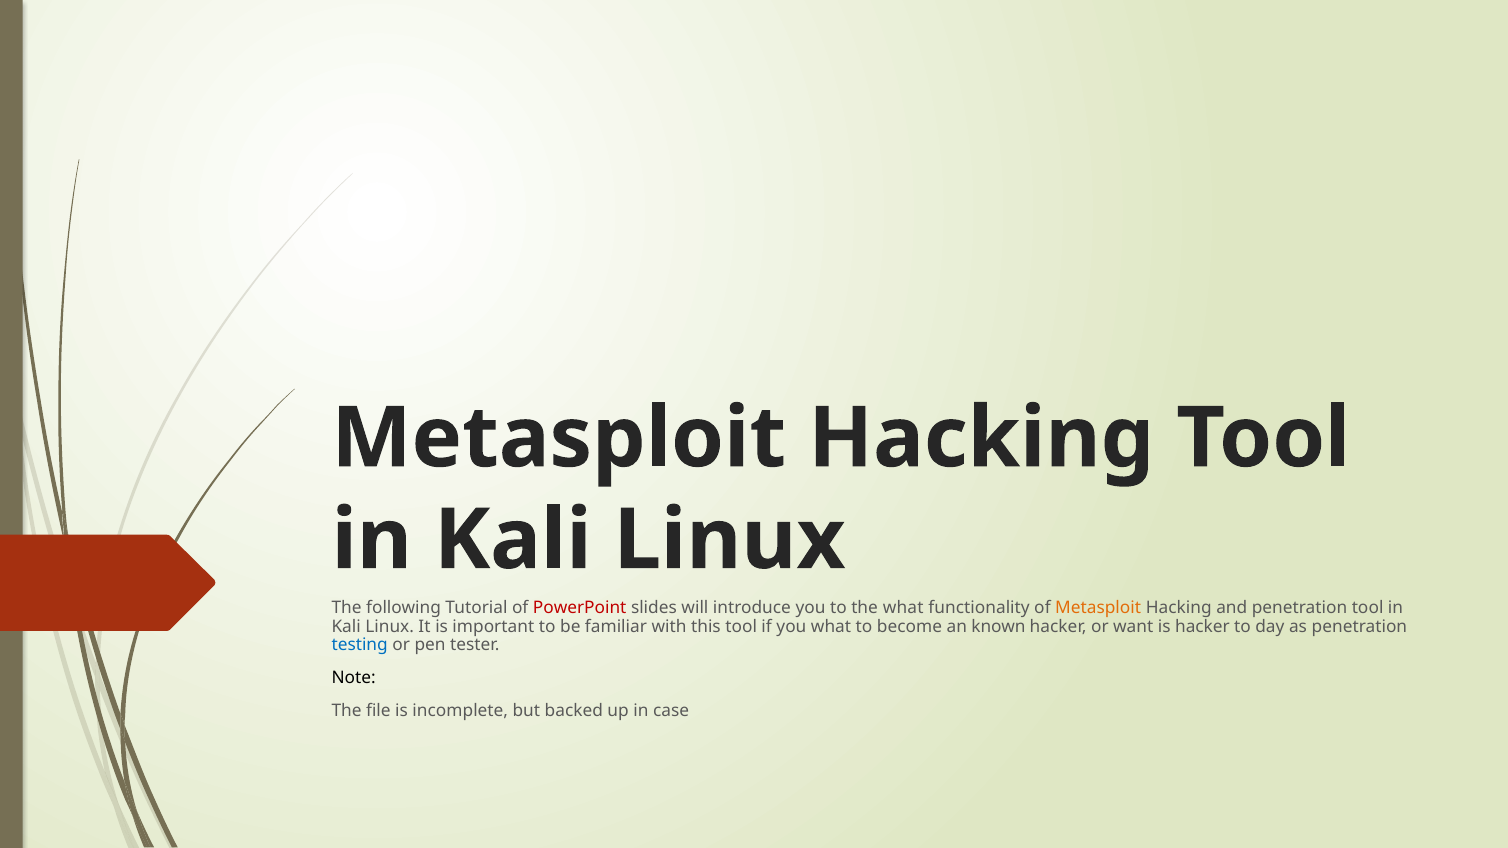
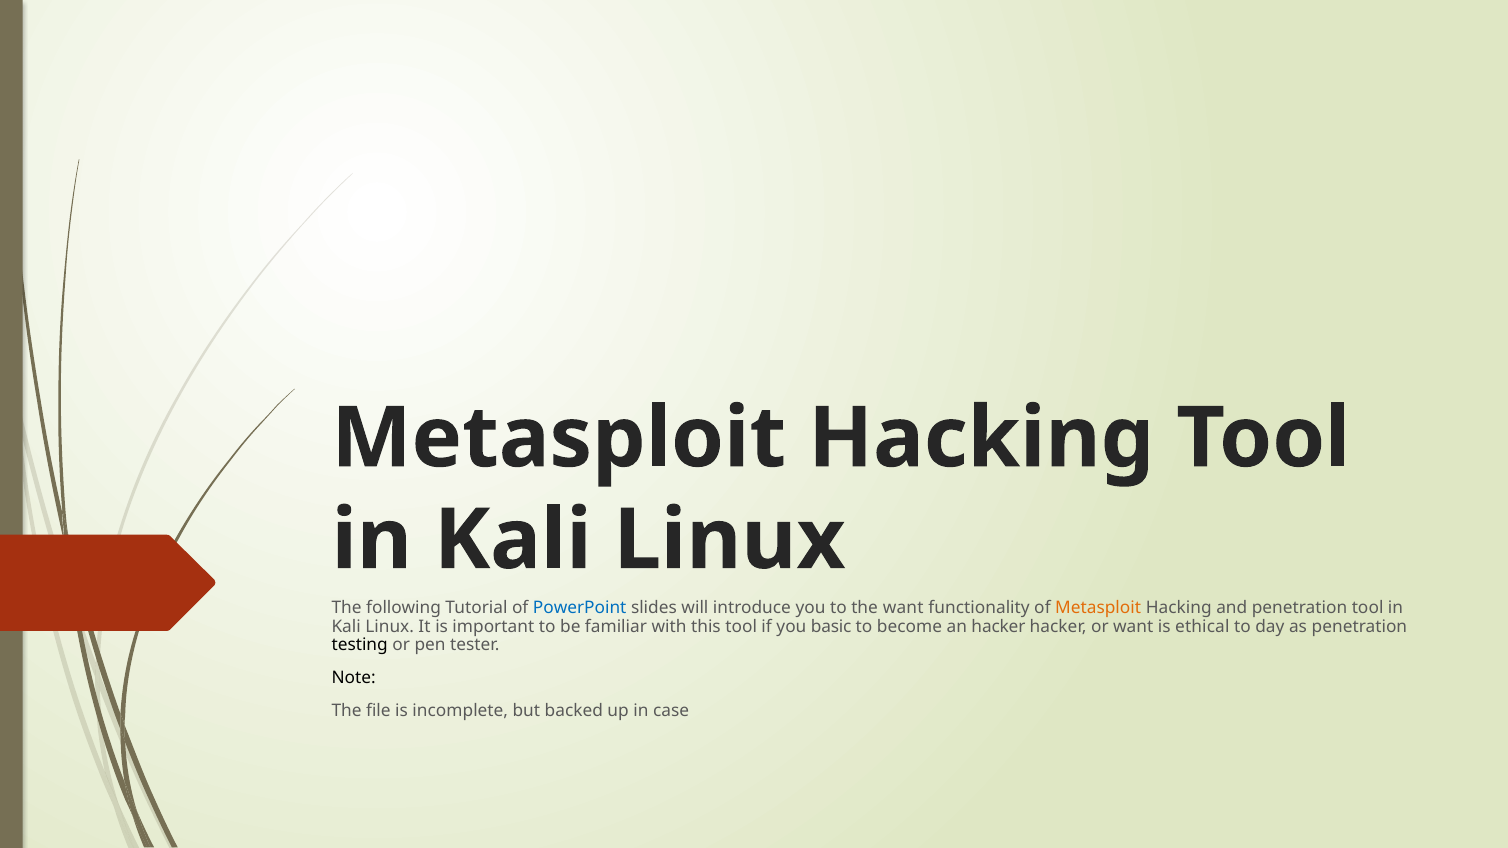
PowerPoint colour: red -> blue
the what: what -> want
you what: what -> basic
an known: known -> hacker
is hacker: hacker -> ethical
testing colour: blue -> black
